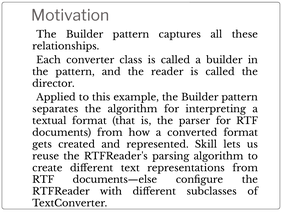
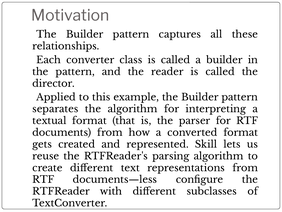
documents—else: documents—else -> documents—less
